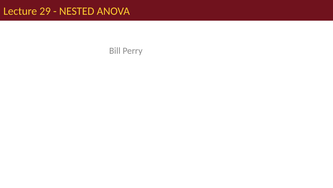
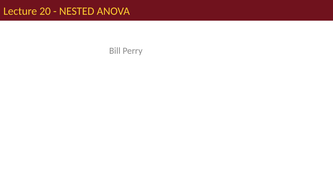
29: 29 -> 20
